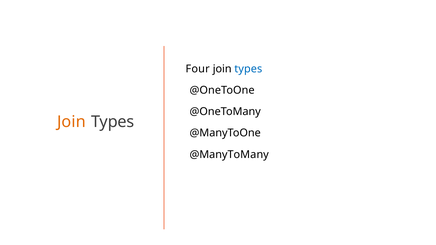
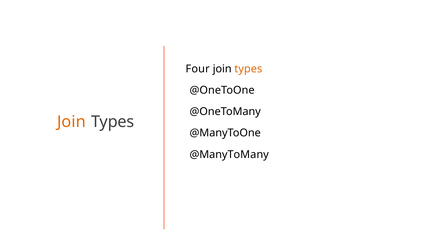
types at (248, 69) colour: blue -> orange
